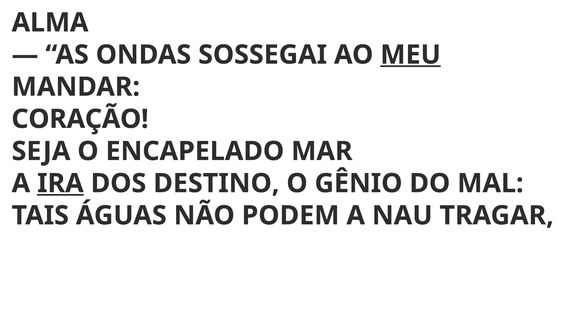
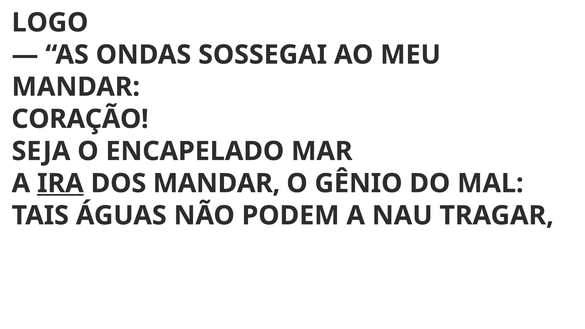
ALMA: ALMA -> LOGO
MEU underline: present -> none
DOS DESTINO: DESTINO -> MANDAR
